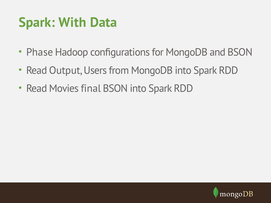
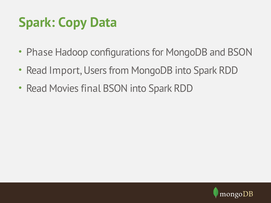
With: With -> Copy
Output: Output -> Import
